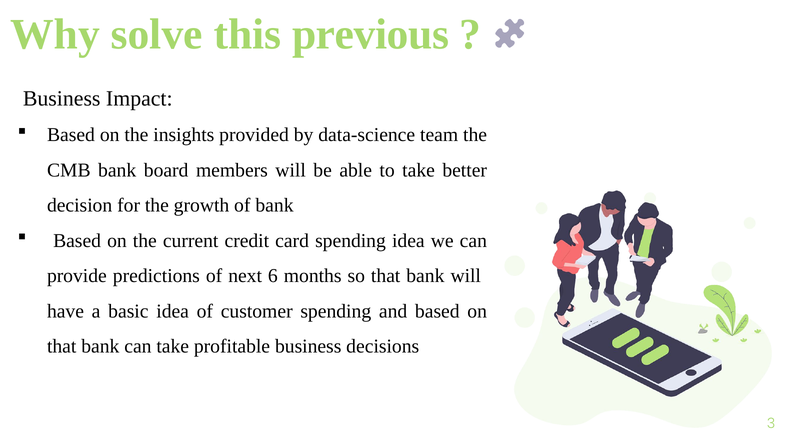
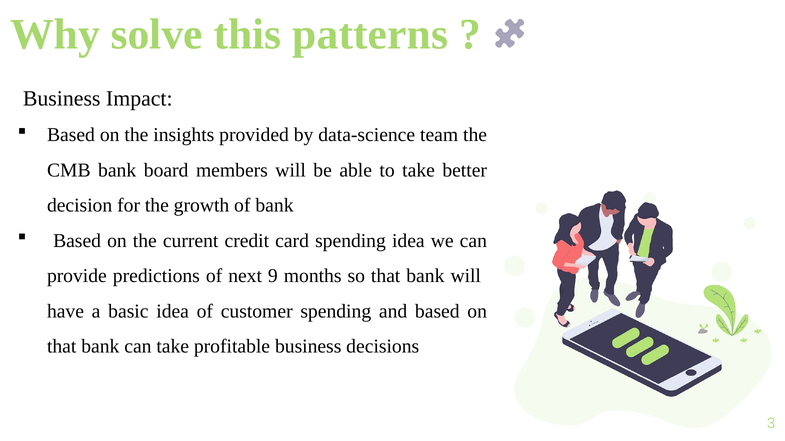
previous: previous -> patterns
6: 6 -> 9
